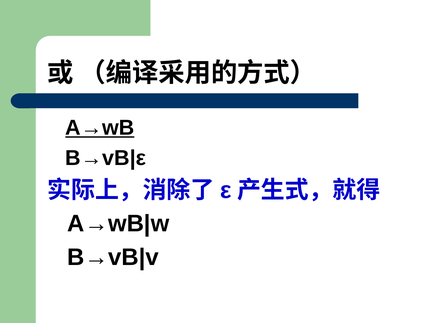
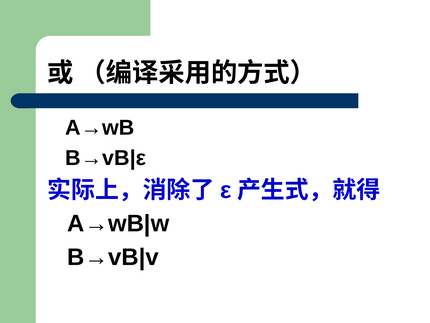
A→wB underline: present -> none
